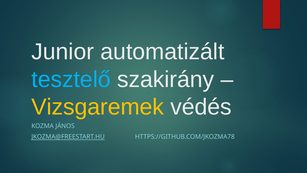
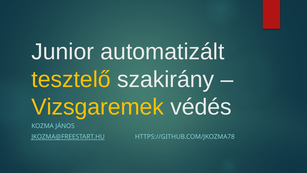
tesztelő colour: light blue -> yellow
